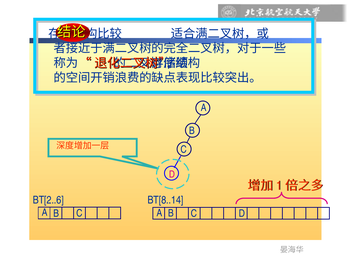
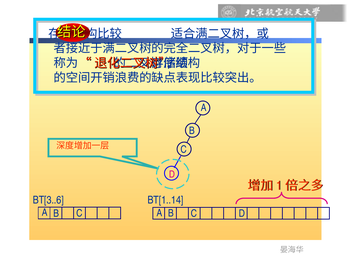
BT[2..6: BT[2..6 -> BT[3..6
BT[8..14: BT[8..14 -> BT[1..14
